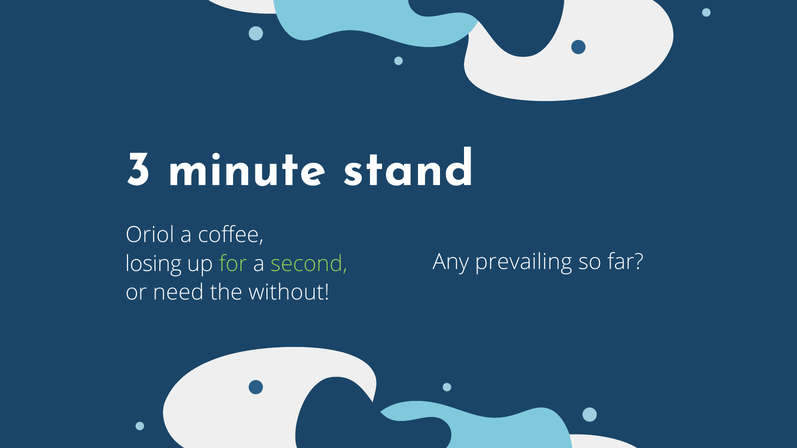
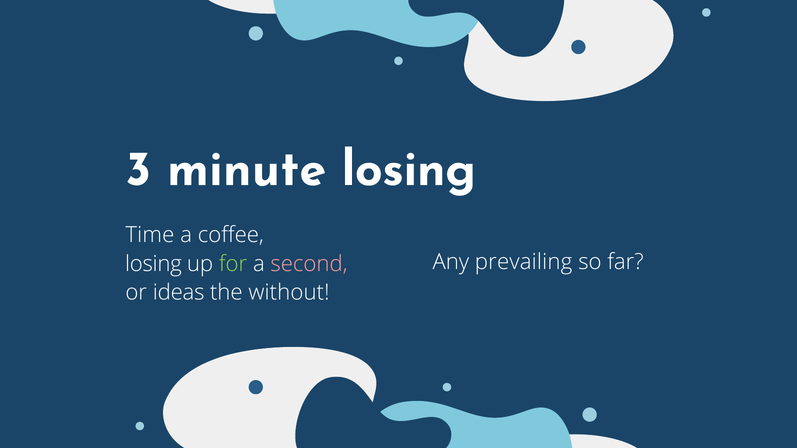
minute stand: stand -> losing
Oriol: Oriol -> Time
second colour: light green -> pink
need: need -> ideas
